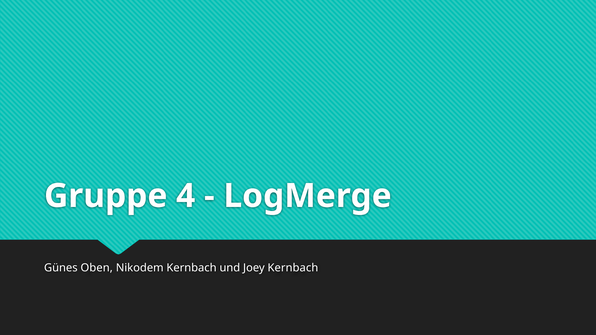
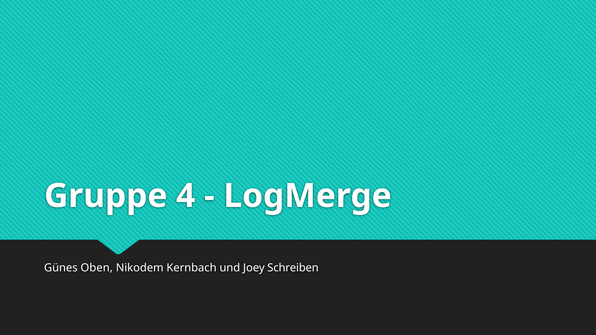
Joey Kernbach: Kernbach -> Schreiben
